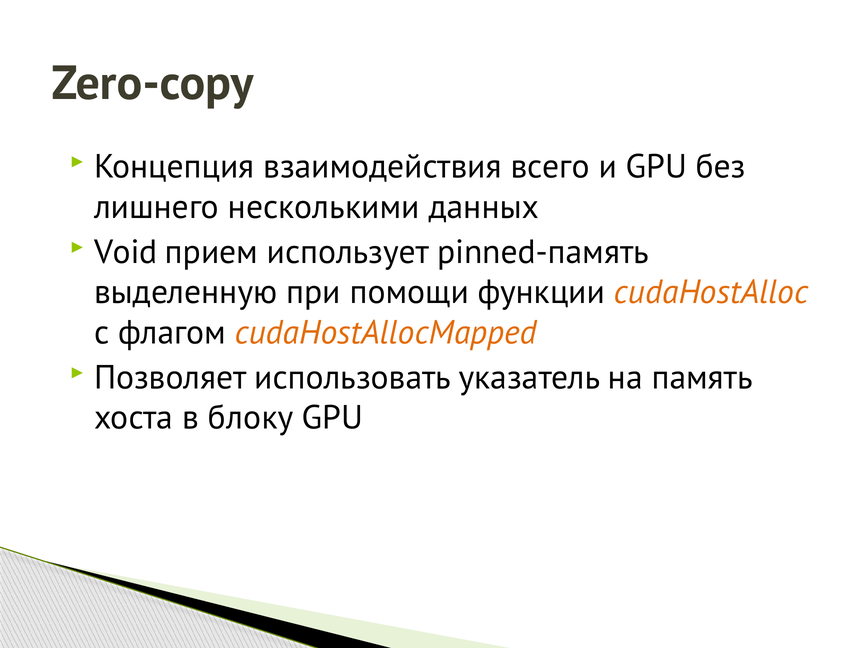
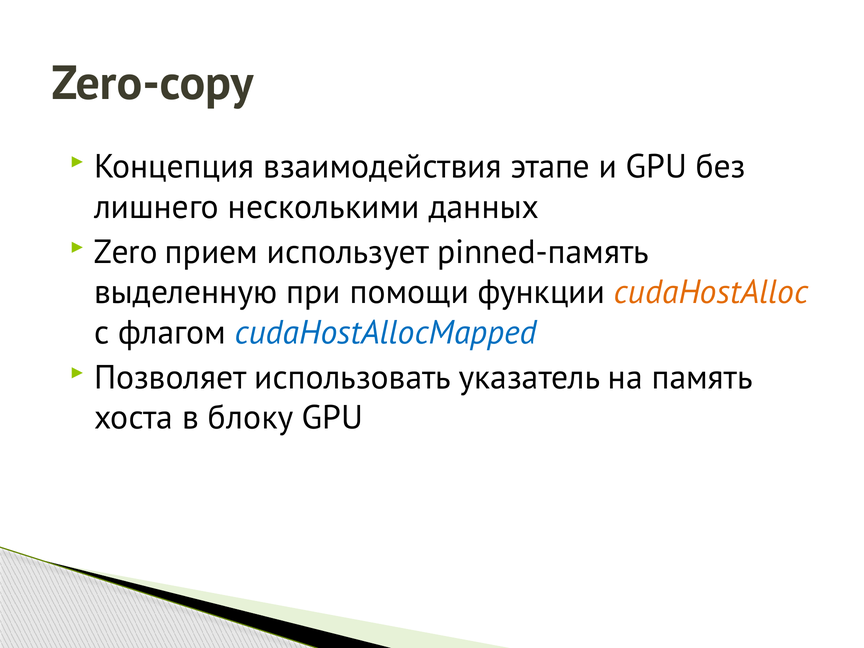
всего: всего -> этапе
Void: Void -> Zero
cudaHostAllocMapped colour: orange -> blue
